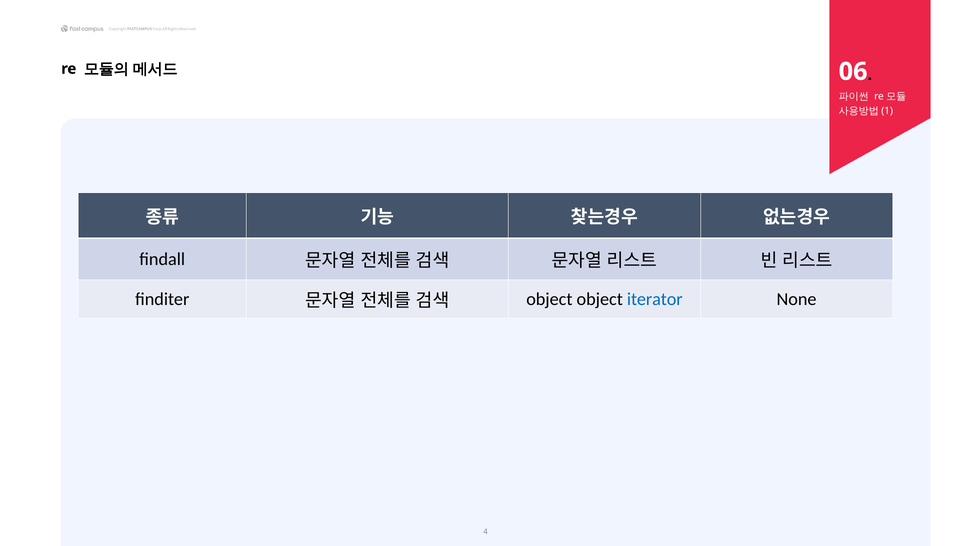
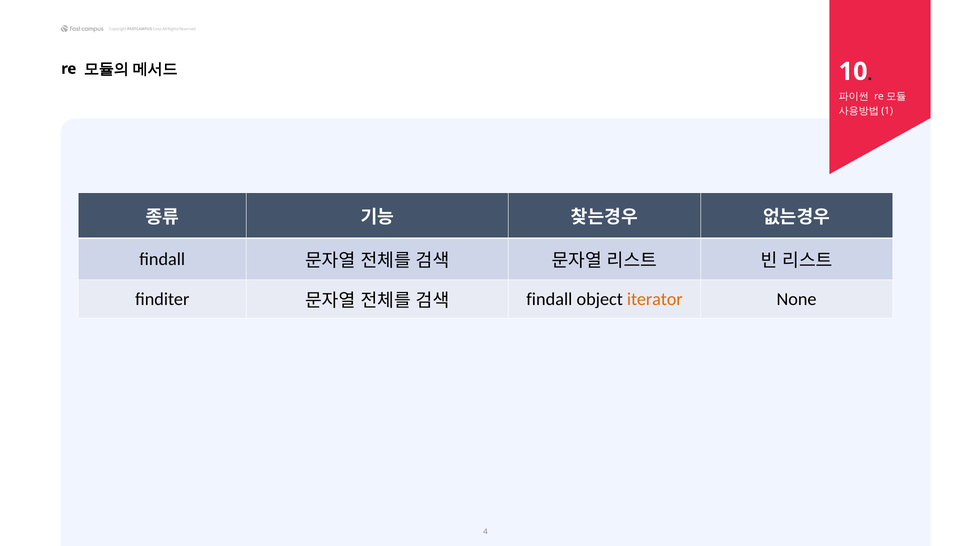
06: 06 -> 10
object at (549, 299): object -> findall
iterator colour: blue -> orange
